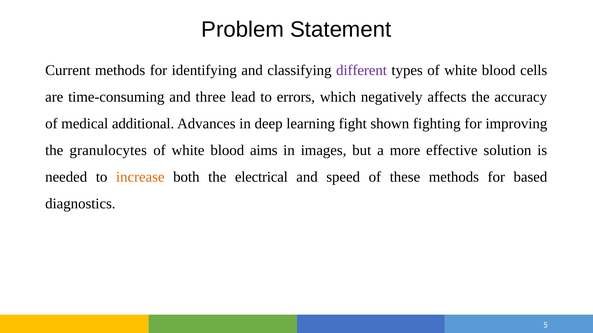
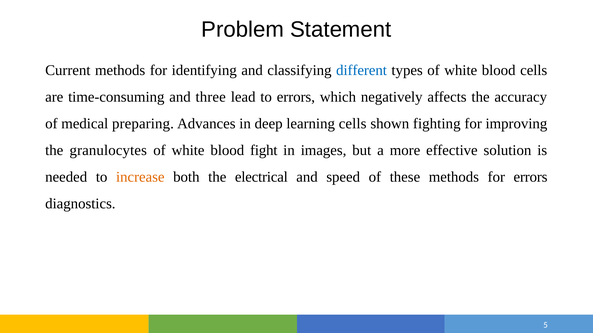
different colour: purple -> blue
additional: additional -> preparing
learning fight: fight -> cells
aims: aims -> fight
for based: based -> errors
